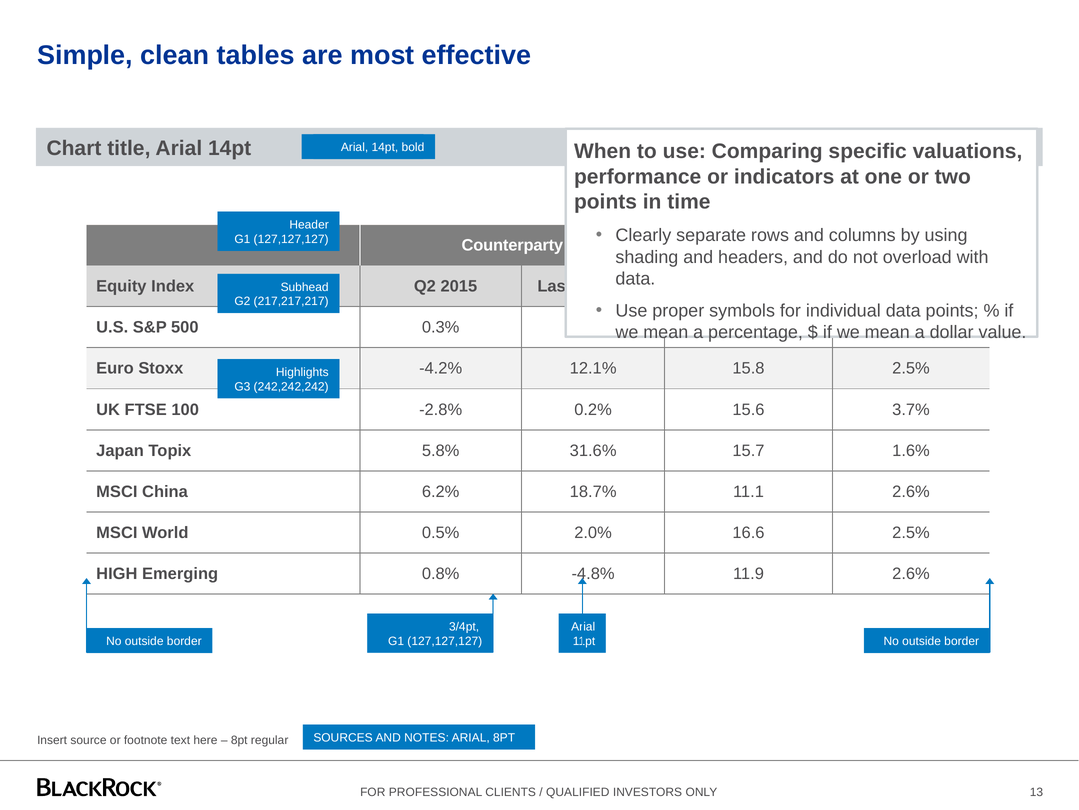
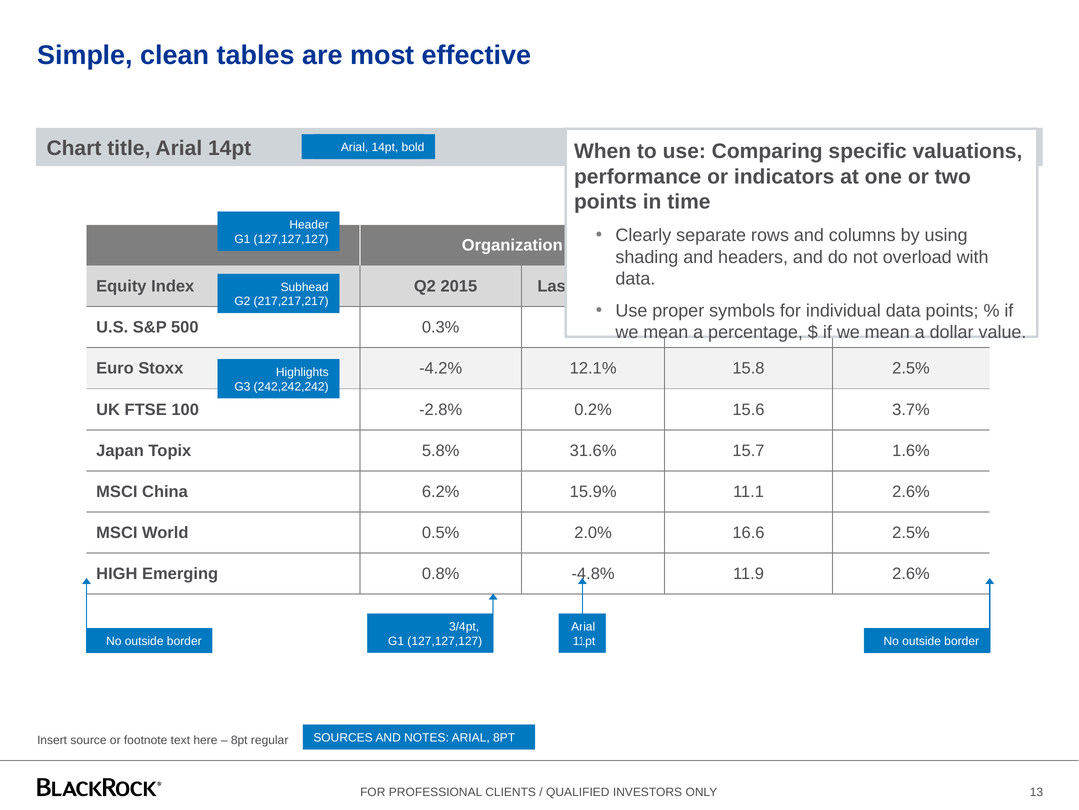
Counterparty: Counterparty -> Organization
18.7%: 18.7% -> 15.9%
